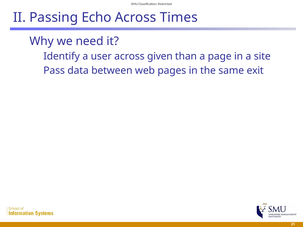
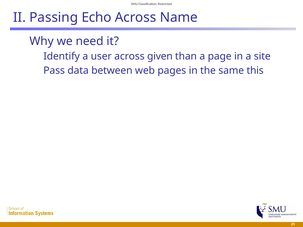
Times: Times -> Name
exit: exit -> this
